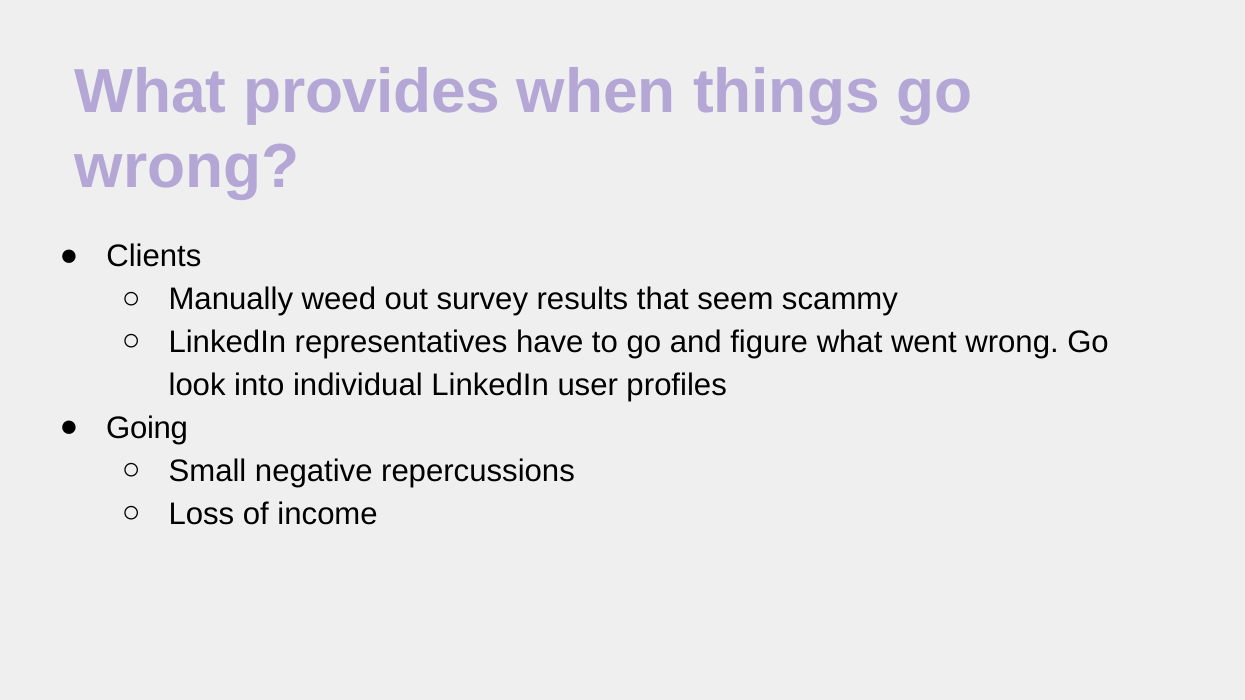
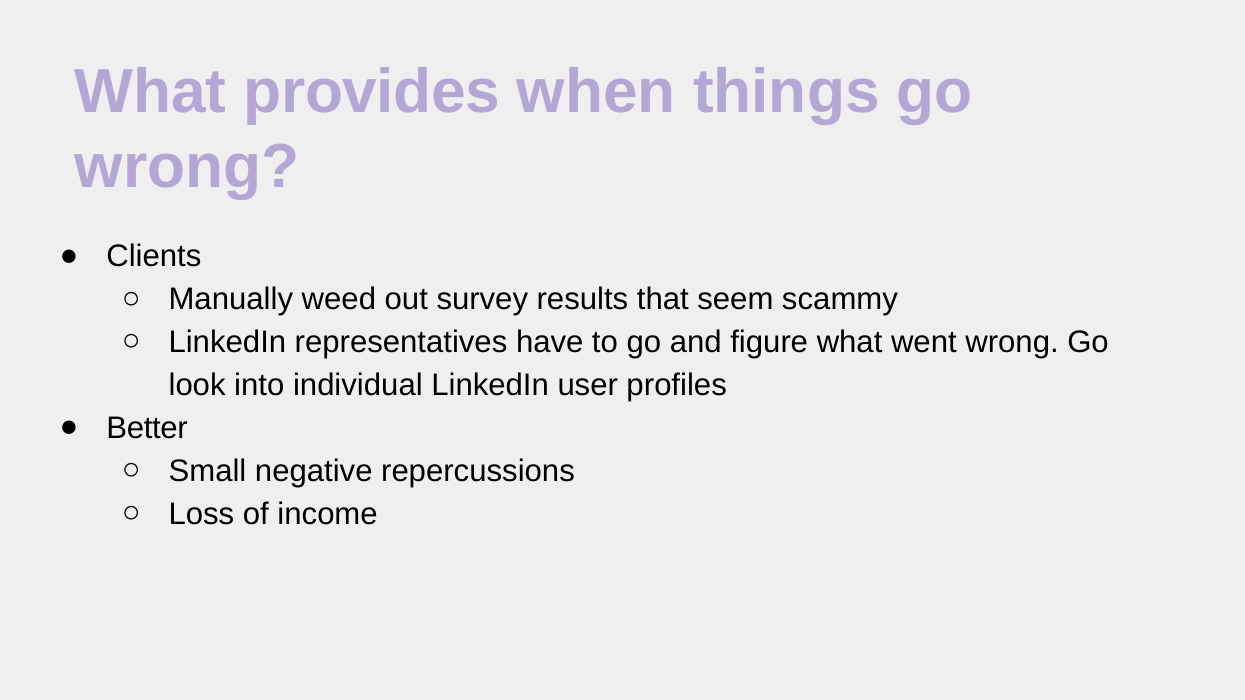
Going: Going -> Better
